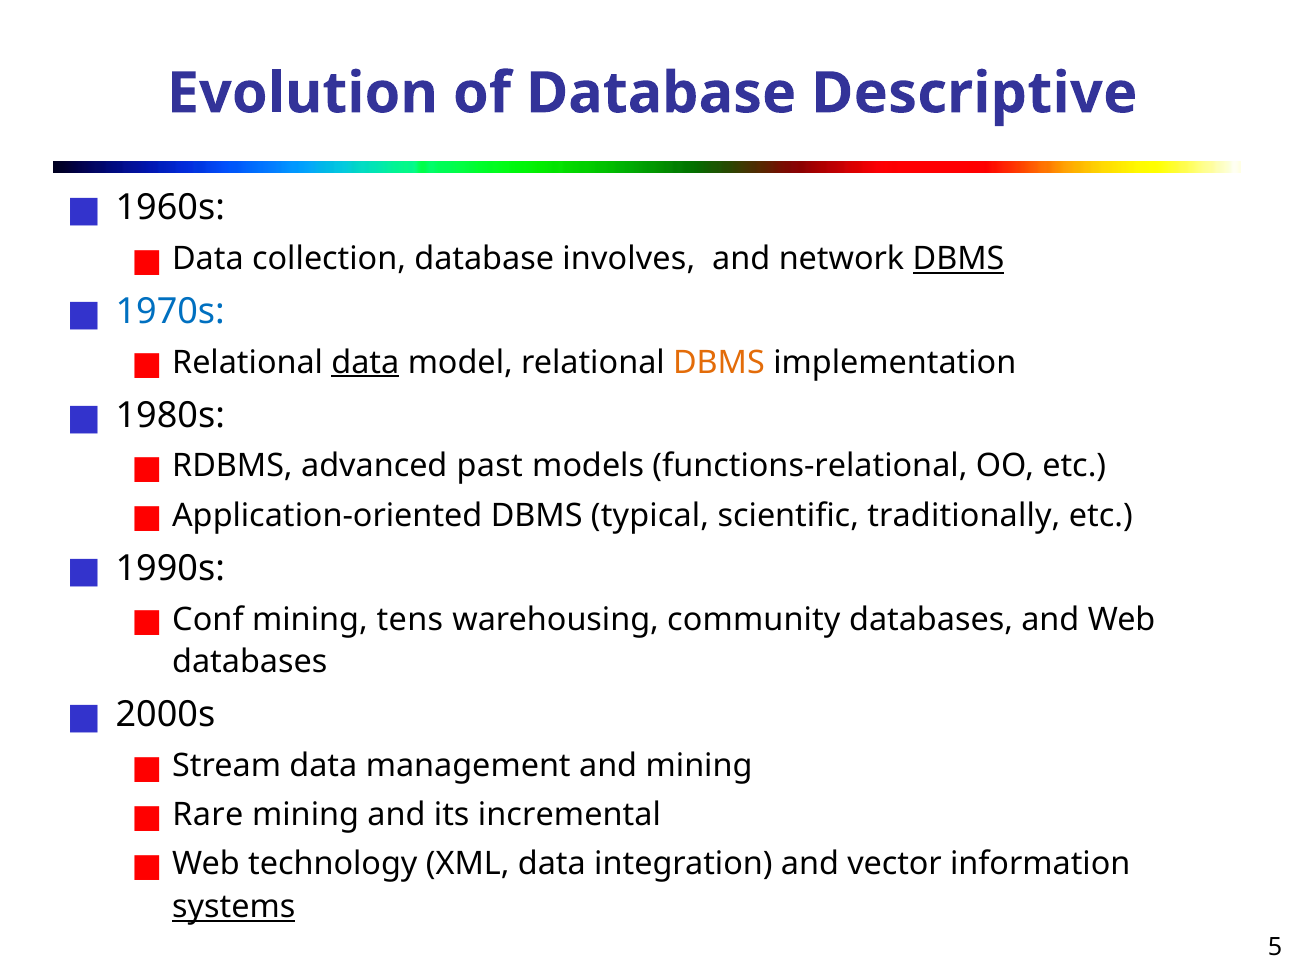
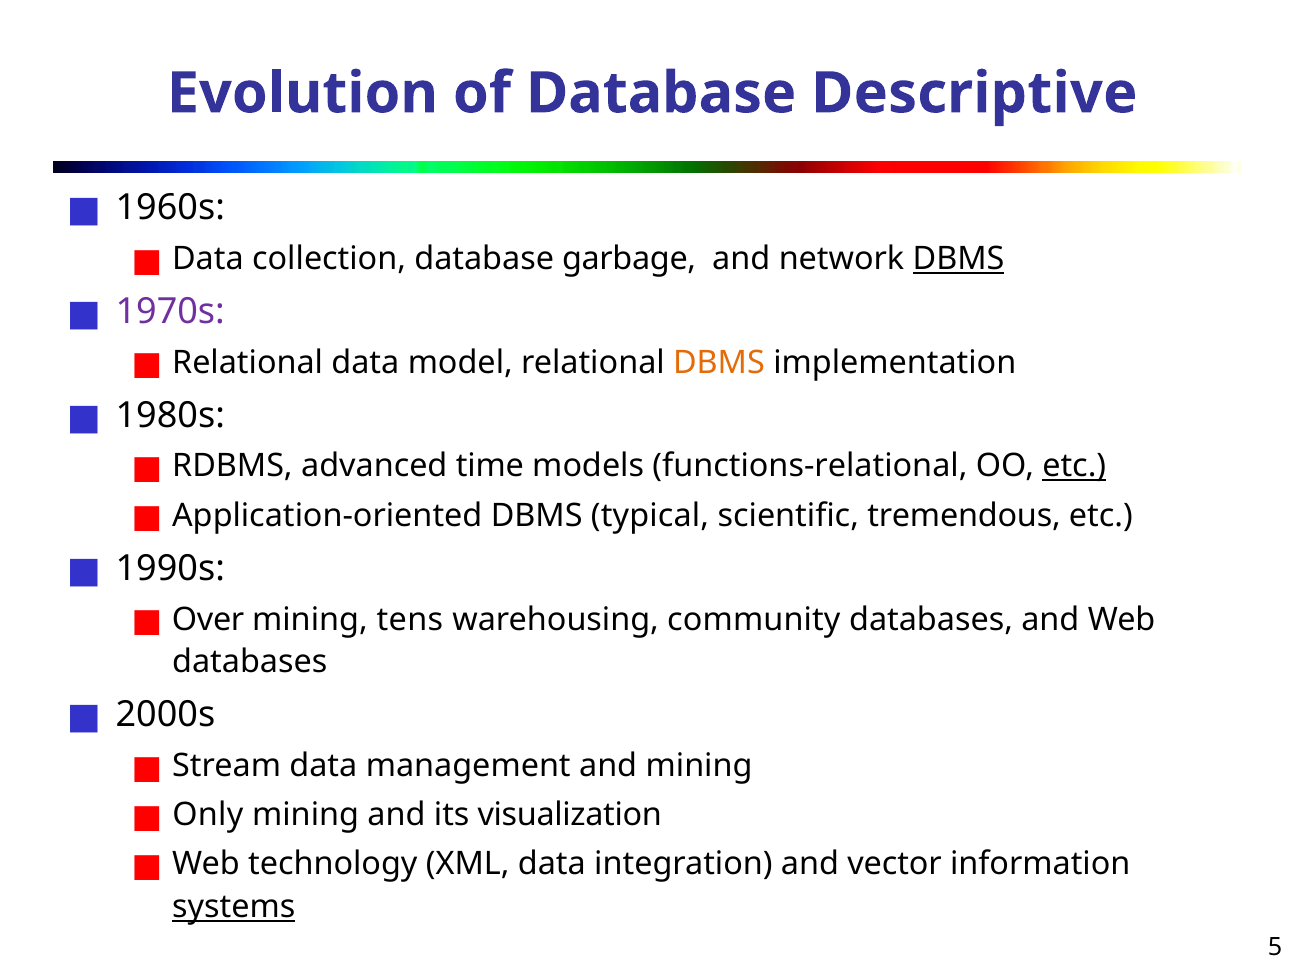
involves: involves -> garbage
1970s colour: blue -> purple
data at (365, 363) underline: present -> none
past: past -> time
etc at (1074, 466) underline: none -> present
traditionally: traditionally -> tremendous
Conf: Conf -> Over
Rare: Rare -> Only
incremental: incremental -> visualization
